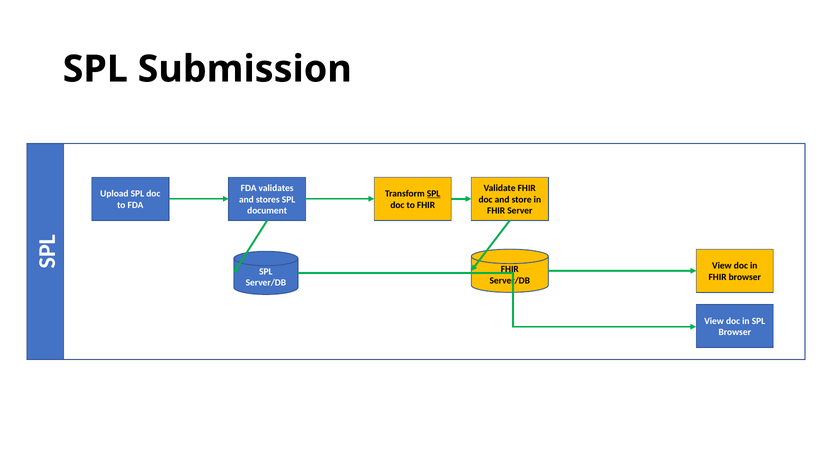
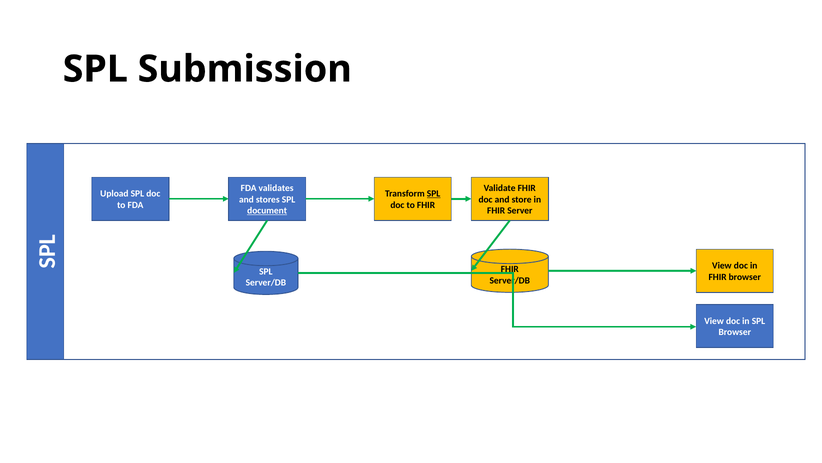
document underline: none -> present
